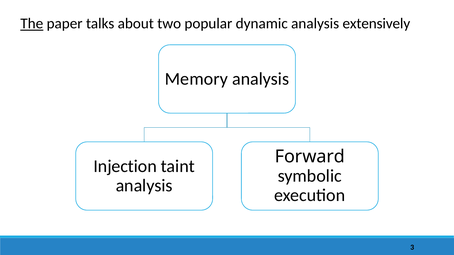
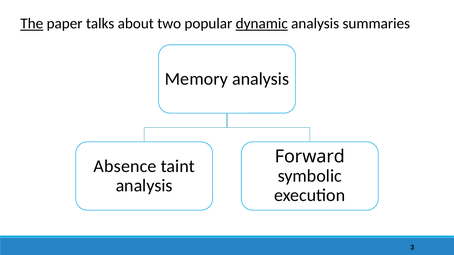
dynamic underline: none -> present
extensively: extensively -> summaries
Injection: Injection -> Absence
